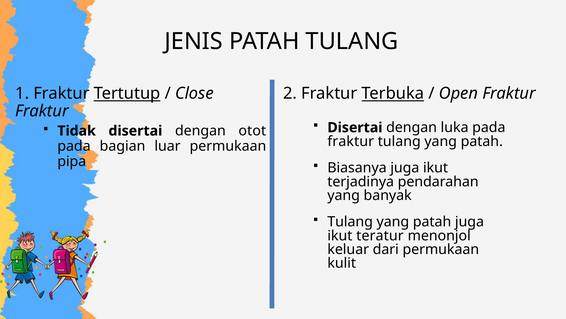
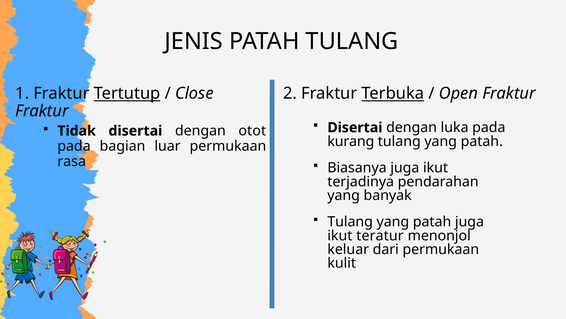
fraktur at (351, 141): fraktur -> kurang
pipa: pipa -> rasa
